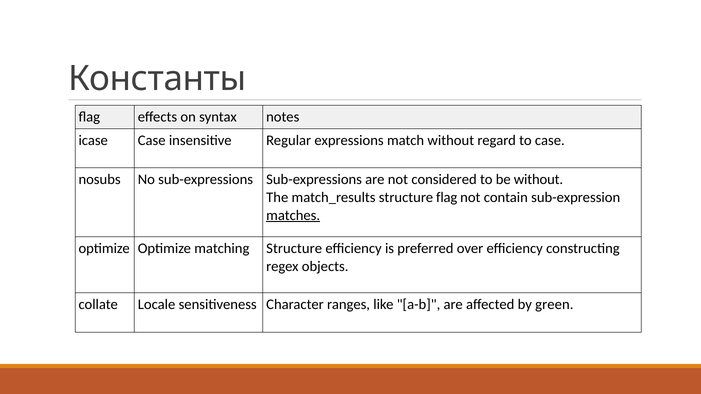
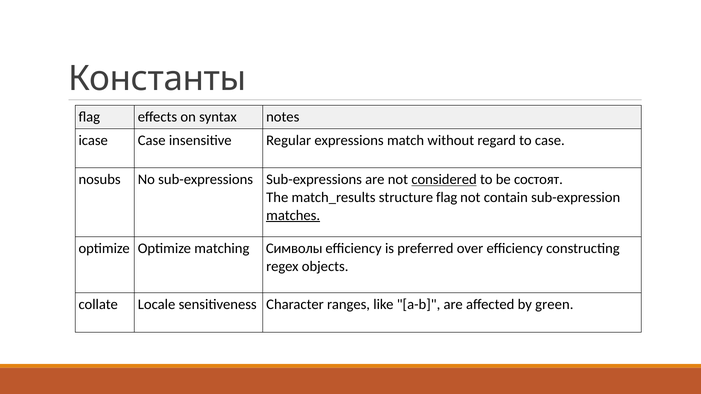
considered underline: none -> present
be without: without -> состоят
matching Structure: Structure -> Символы
